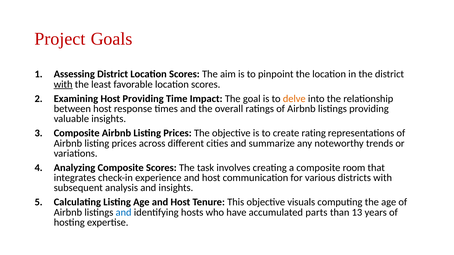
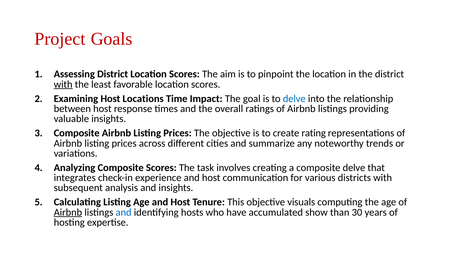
Host Providing: Providing -> Locations
delve at (294, 99) colour: orange -> blue
composite room: room -> delve
Airbnb at (68, 213) underline: none -> present
parts: parts -> show
13: 13 -> 30
